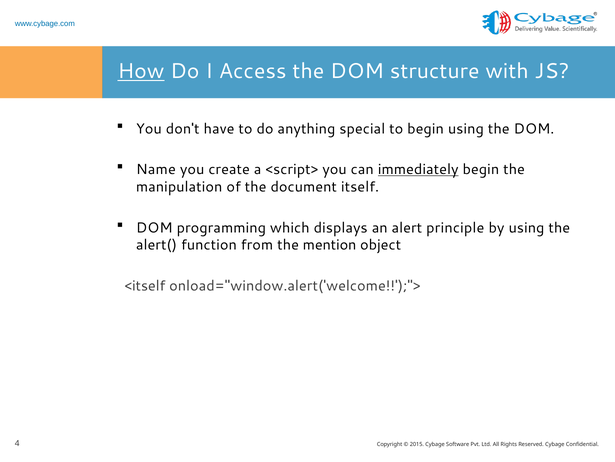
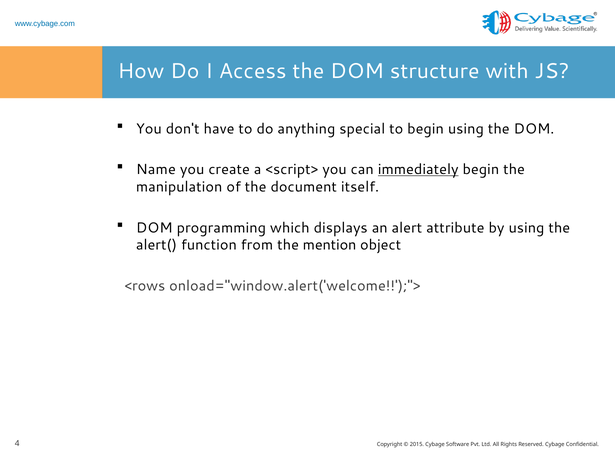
How underline: present -> none
principle: principle -> attribute
<itself: <itself -> <rows
